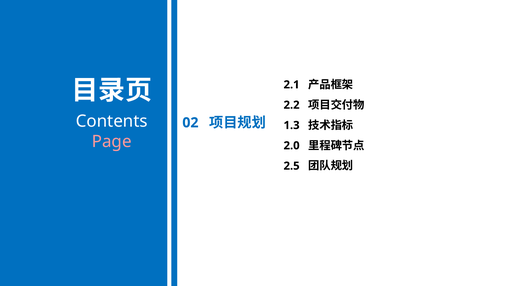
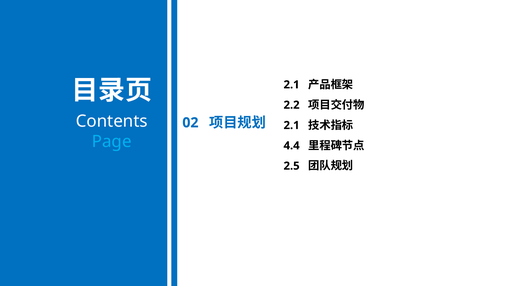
1.3 at (292, 125): 1.3 -> 2.1
Page colour: pink -> light blue
2.0: 2.0 -> 4.4
